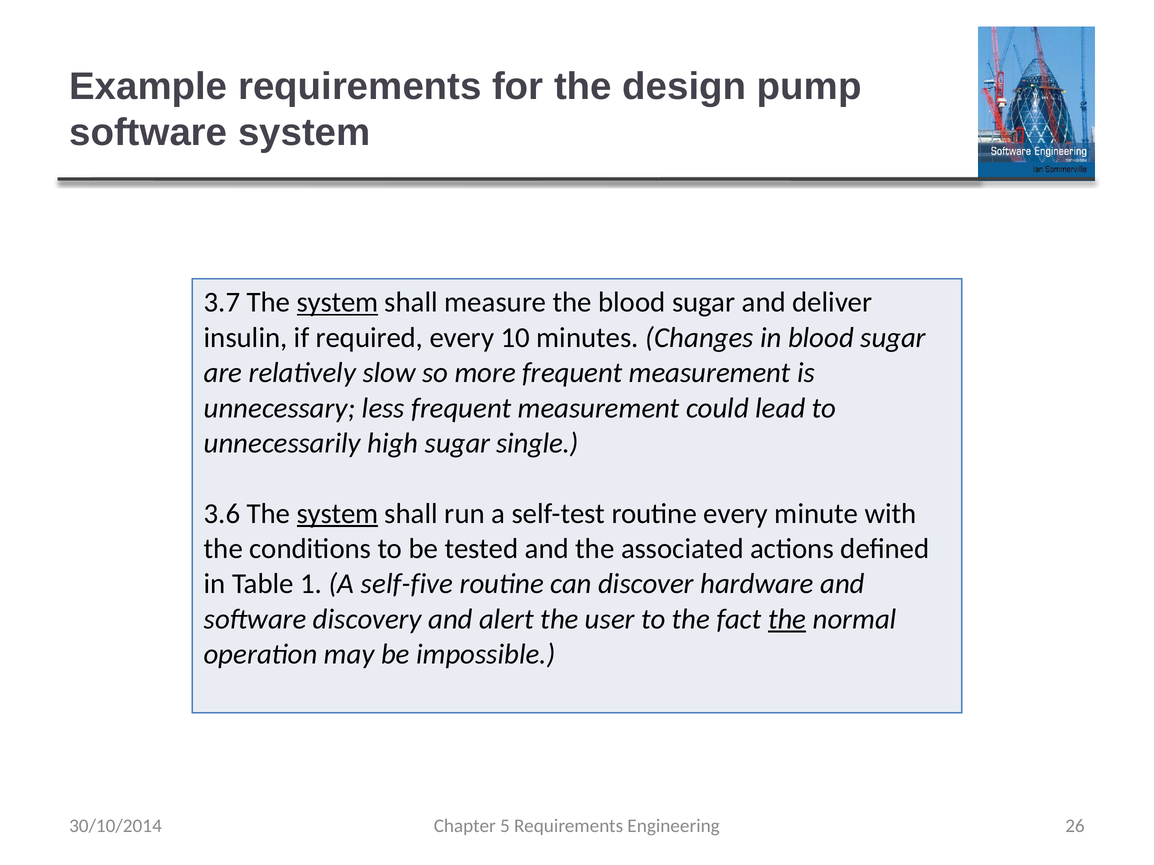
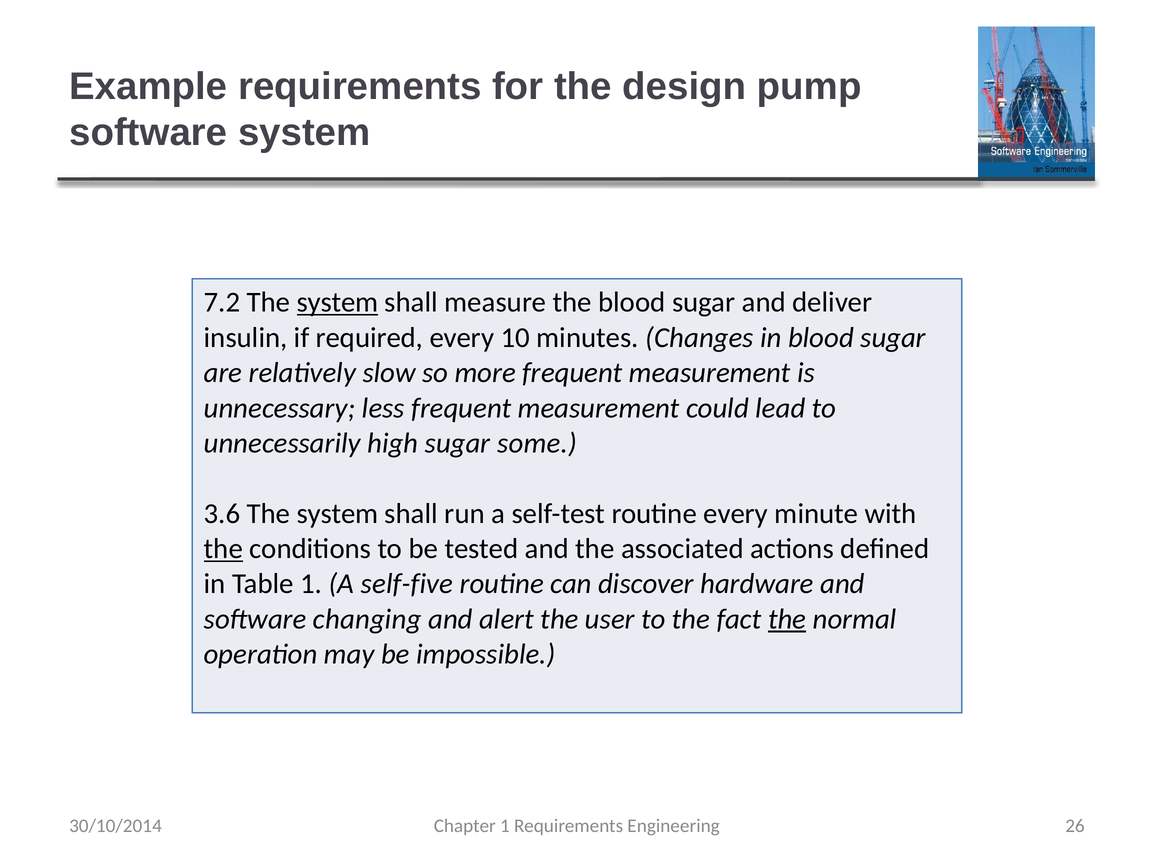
3.7: 3.7 -> 7.2
single: single -> some
system at (337, 514) underline: present -> none
the at (223, 549) underline: none -> present
discovery: discovery -> changing
Chapter 5: 5 -> 1
